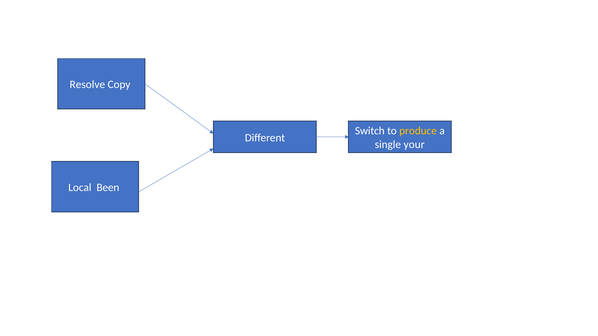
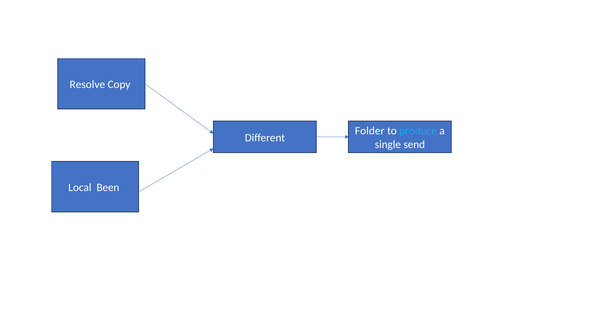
Switch: Switch -> Folder
produce colour: yellow -> light blue
your: your -> send
